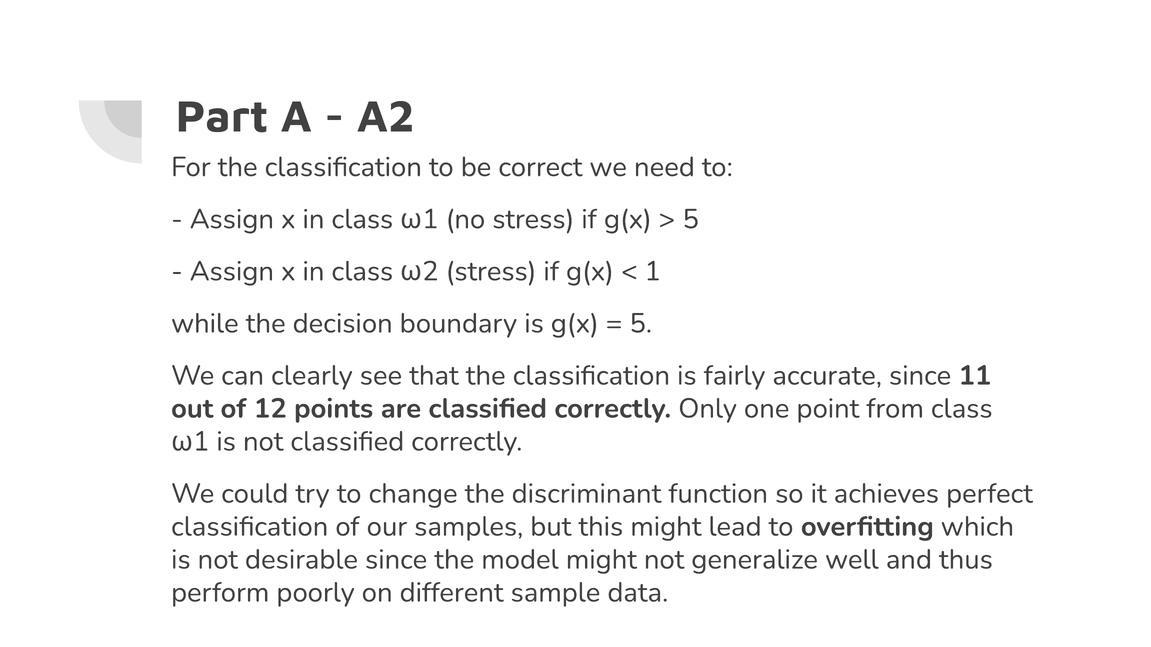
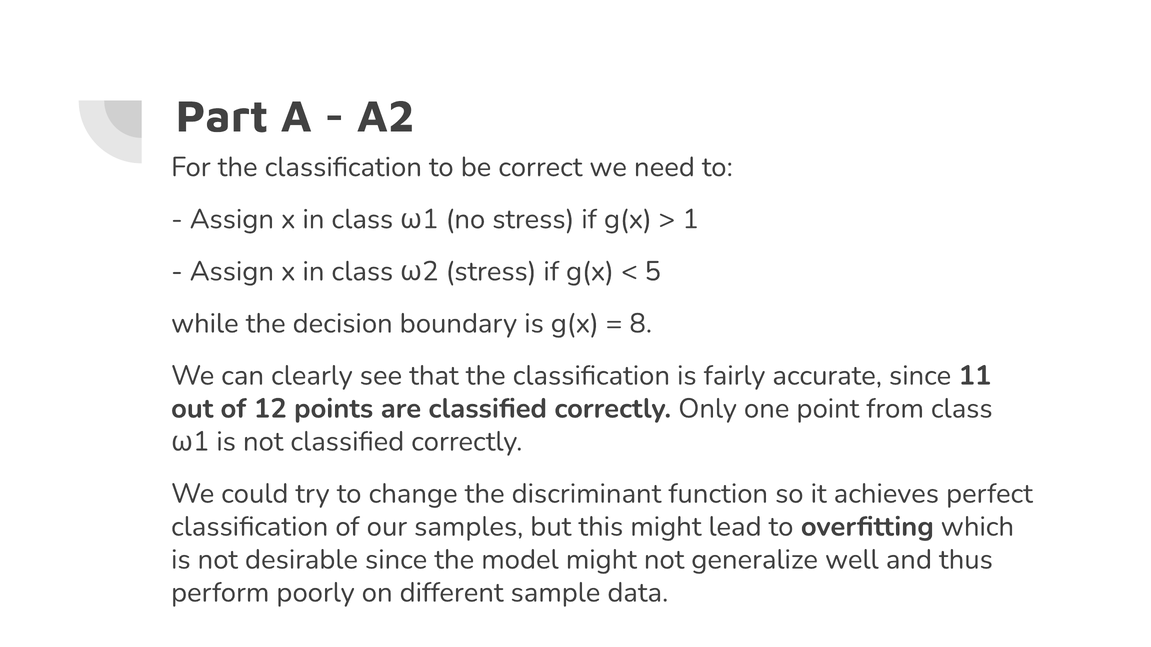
5 at (691, 219): 5 -> 1
1 at (653, 271): 1 -> 5
5 at (641, 324): 5 -> 8
